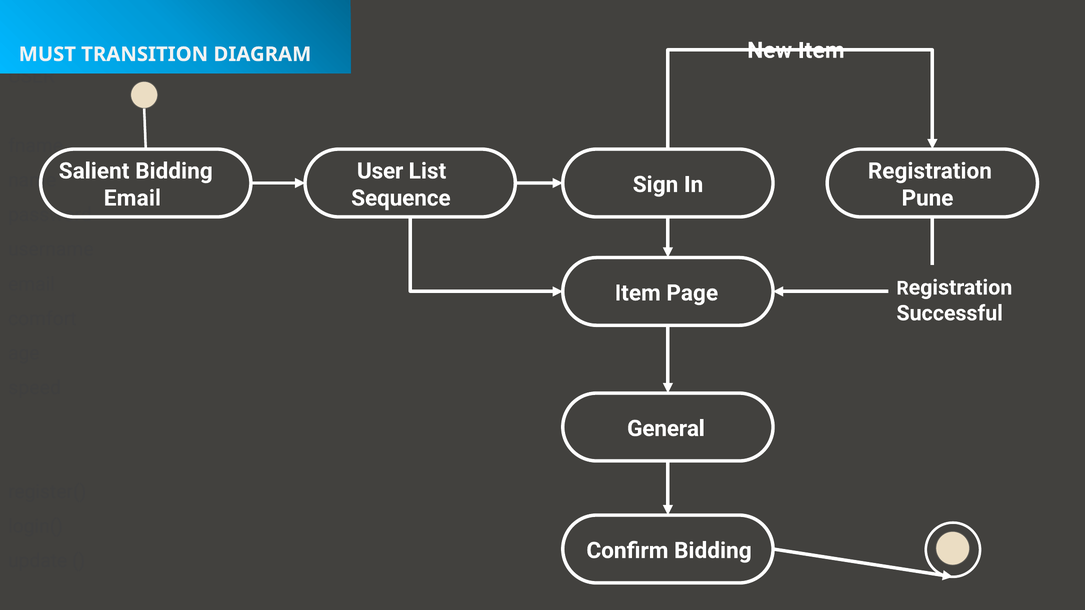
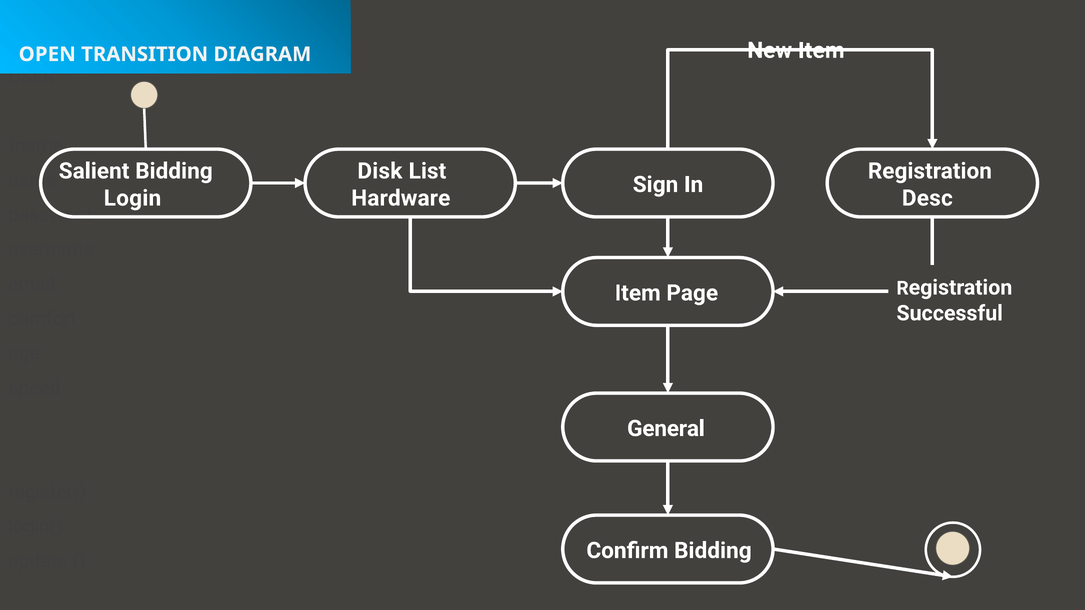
MUST: MUST -> OPEN
User at (380, 171): User -> Disk
Email at (132, 198): Email -> Login
Sequence: Sequence -> Hardware
Pune: Pune -> Desc
